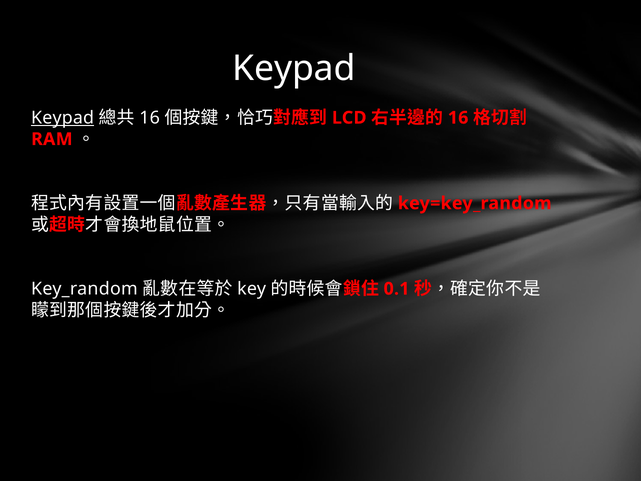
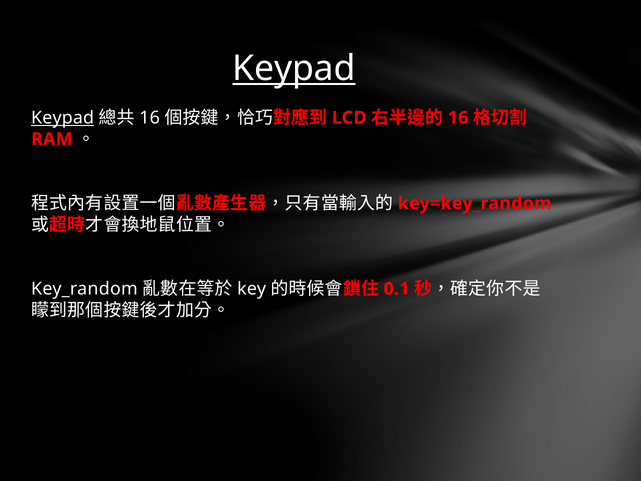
Keypad at (294, 69) underline: none -> present
